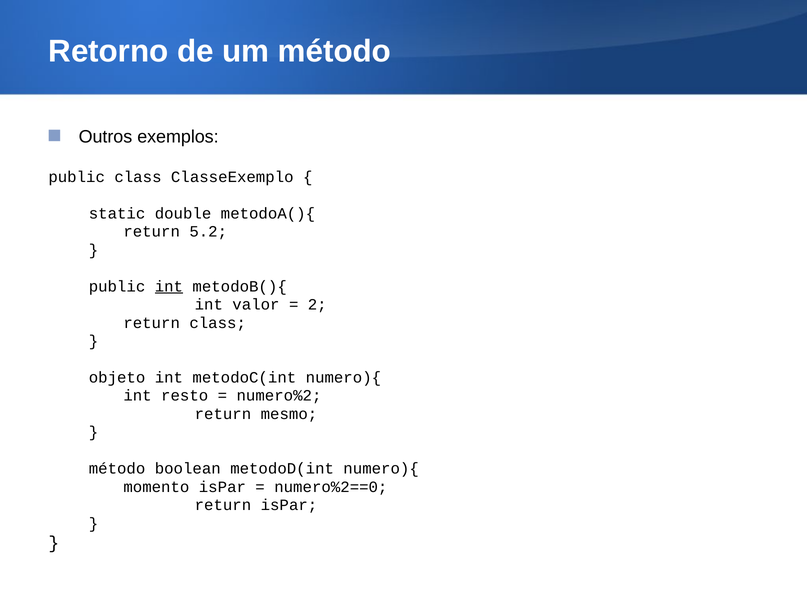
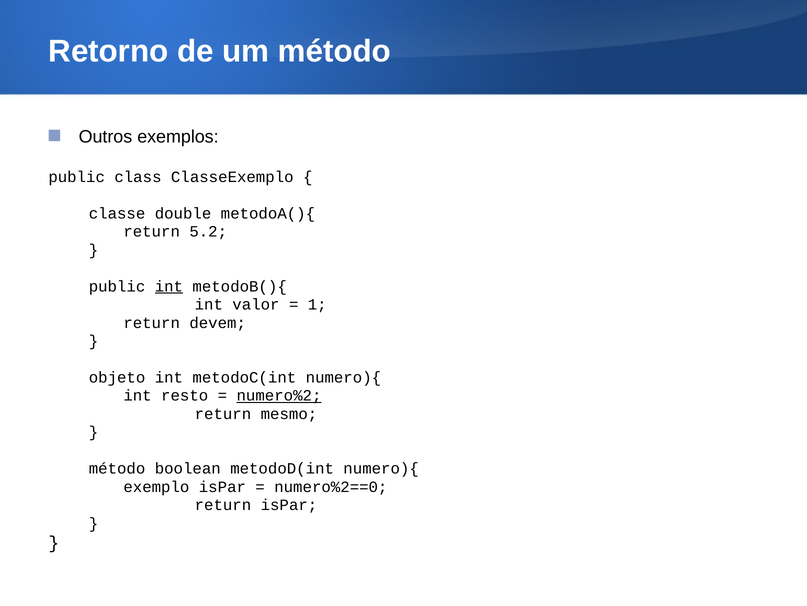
static: static -> classe
2: 2 -> 1
return class: class -> devem
numero%2 underline: none -> present
momento: momento -> exemplo
